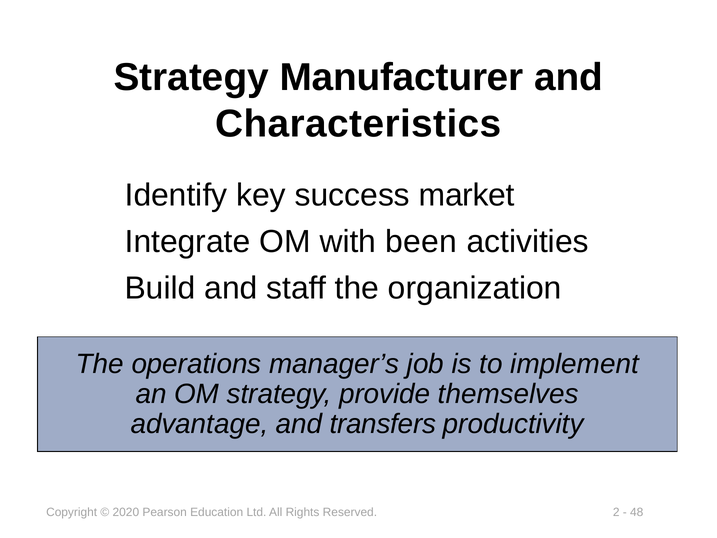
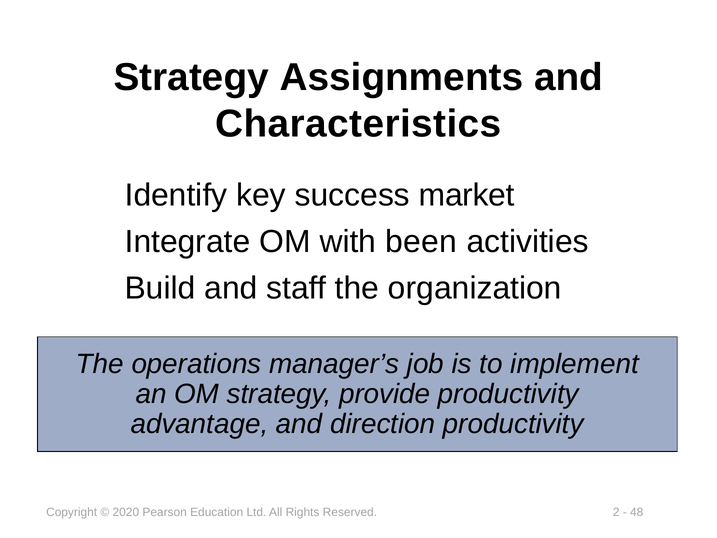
Manufacturer: Manufacturer -> Assignments
provide themselves: themselves -> productivity
transfers: transfers -> direction
